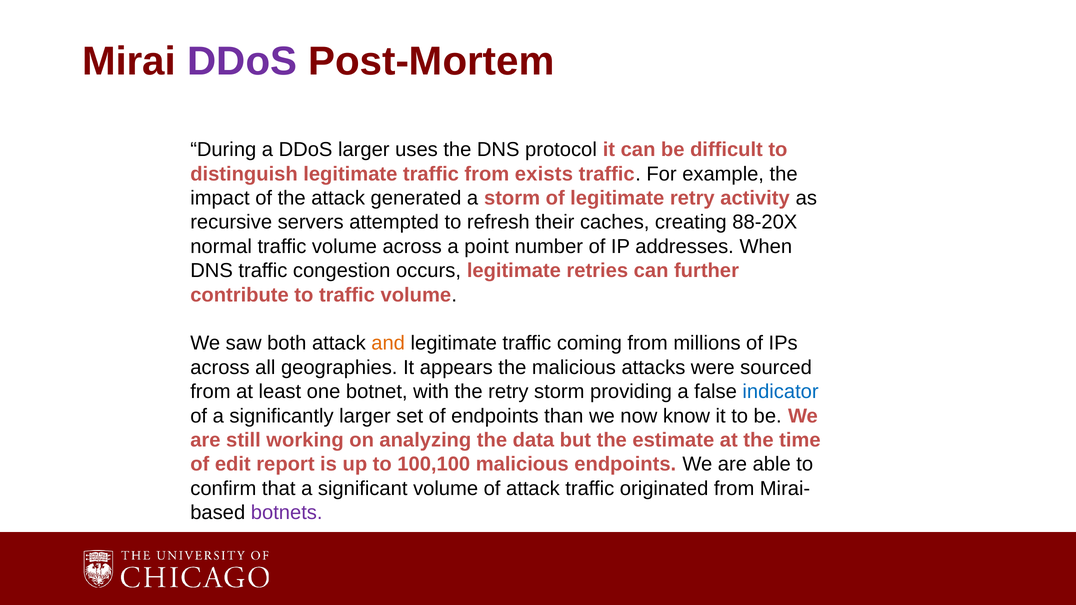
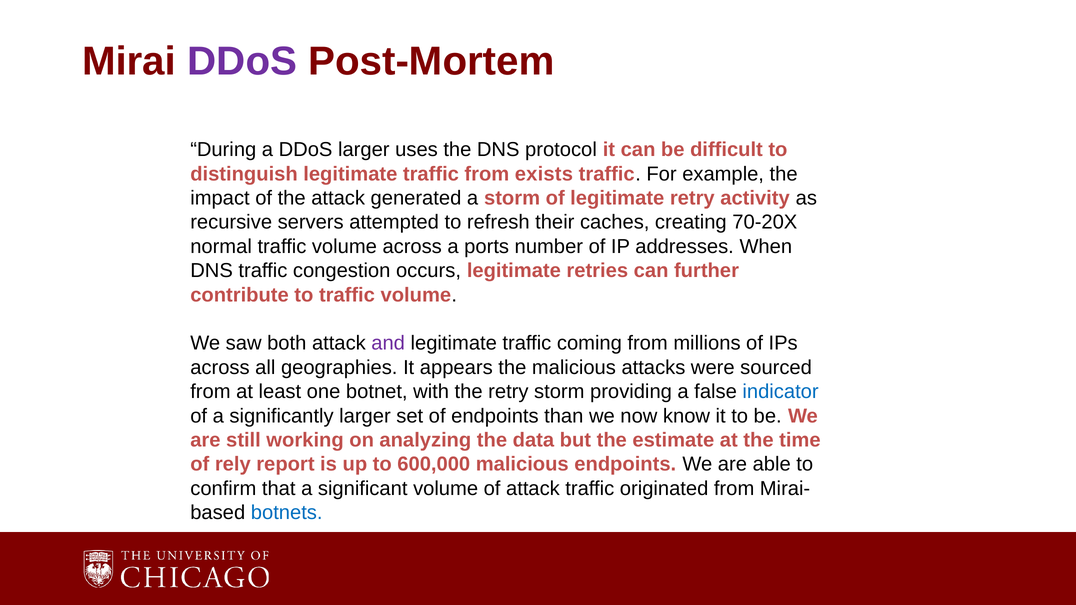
88-20X: 88-20X -> 70-20X
point: point -> ports
and colour: orange -> purple
edit: edit -> rely
100,100: 100,100 -> 600,000
botnets colour: purple -> blue
